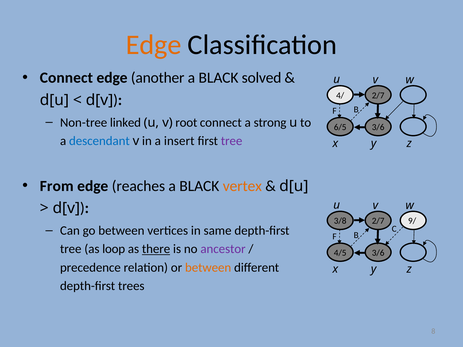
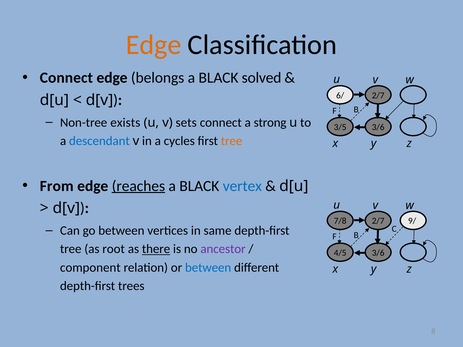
another: another -> belongs
4/: 4/ -> 6/
linked: linked -> exists
root: root -> sets
6/5: 6/5 -> 3/5
insert: insert -> cycles
tree at (232, 141) colour: purple -> orange
reaches underline: none -> present
vertex colour: orange -> blue
3/8: 3/8 -> 7/8
loop: loop -> root
precedence: precedence -> component
between at (208, 268) colour: orange -> blue
